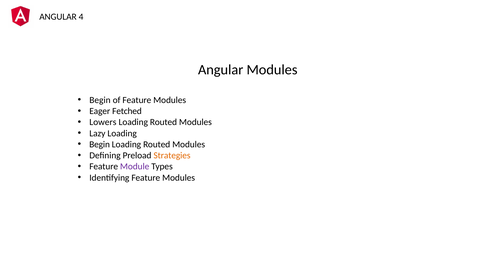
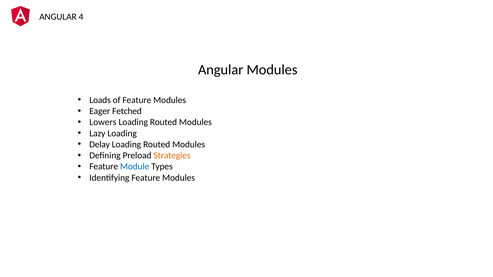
Begin at (100, 100): Begin -> Loads
Begin at (100, 145): Begin -> Delay
Module colour: purple -> blue
